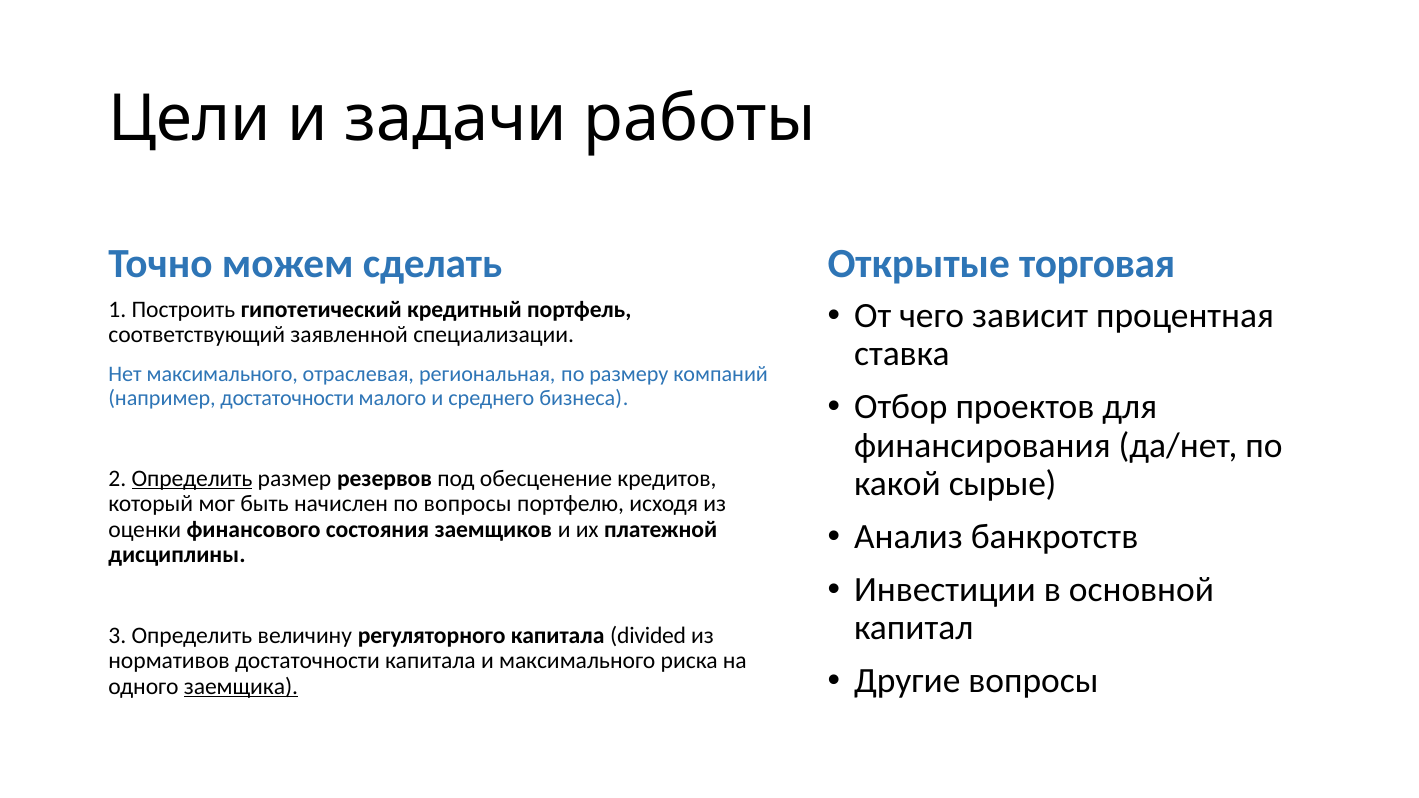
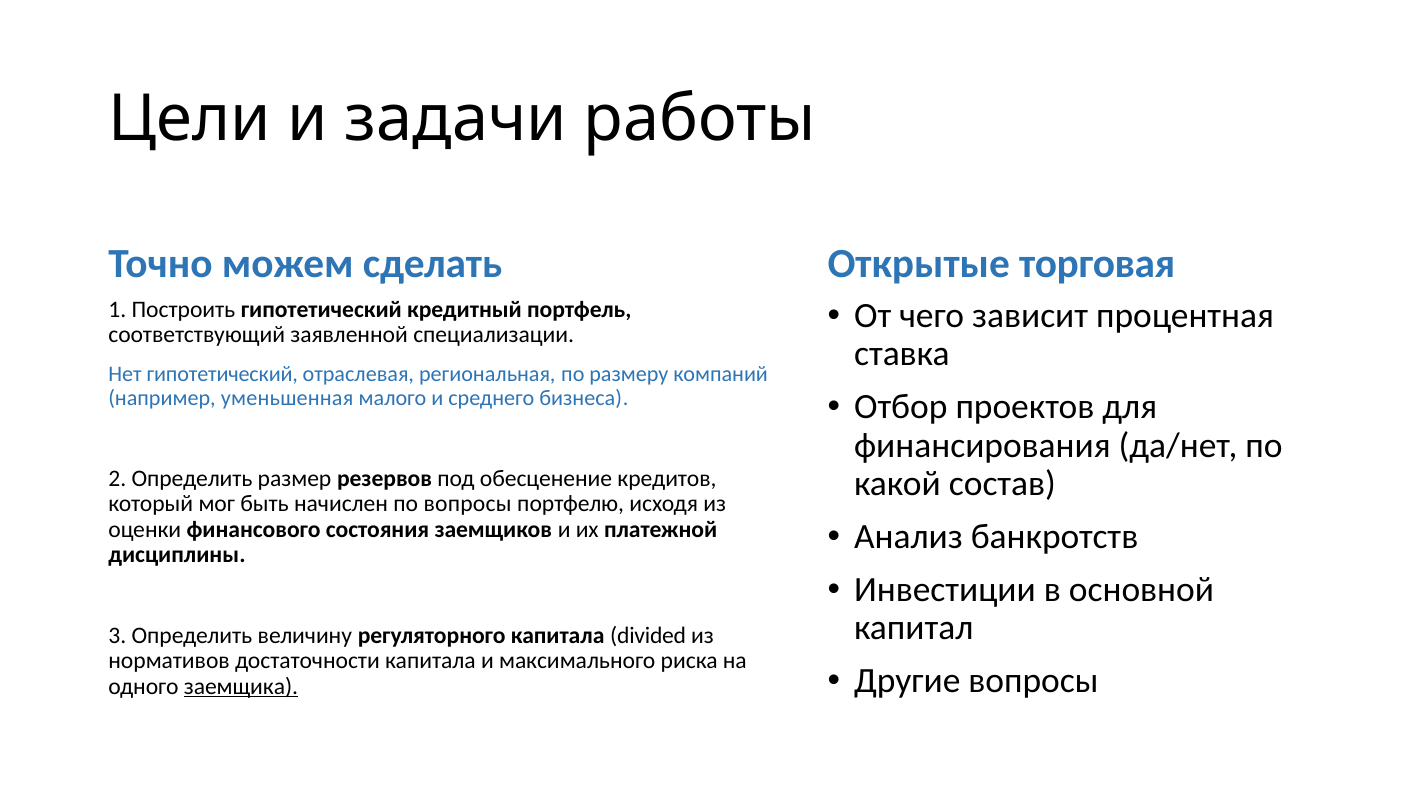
Нет максимального: максимального -> гипотетический
например достаточности: достаточности -> уменьшенная
Определить at (192, 478) underline: present -> none
сырые: сырые -> состав
